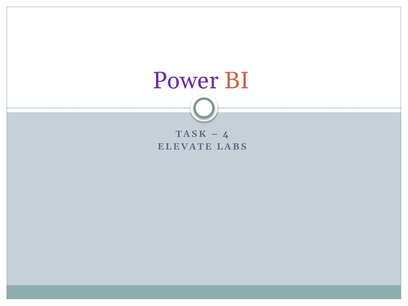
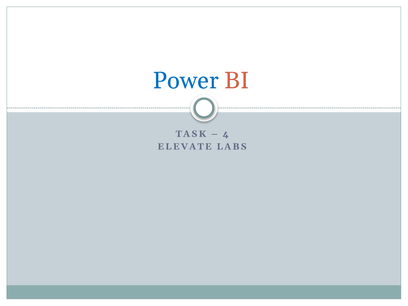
Power colour: purple -> blue
